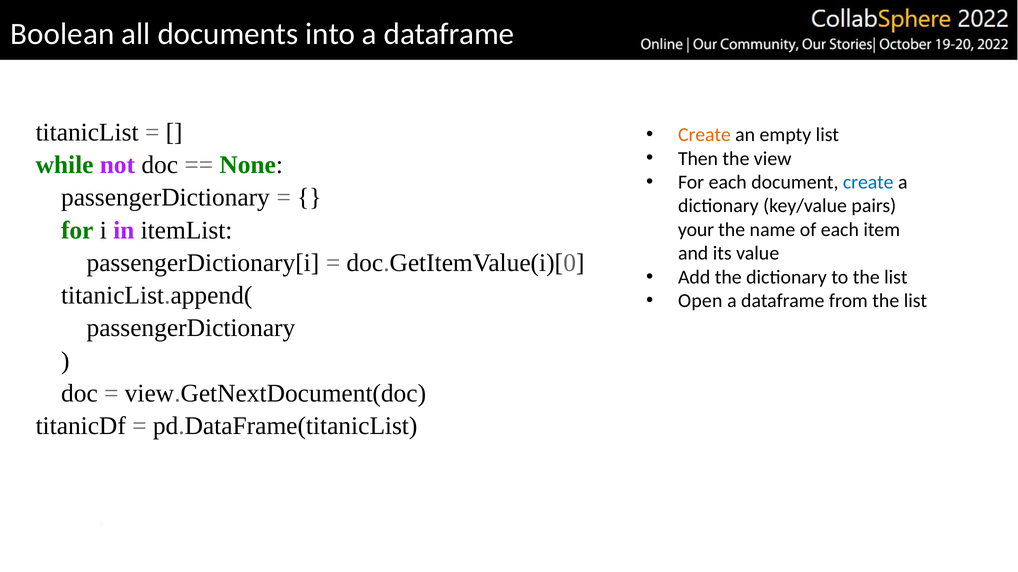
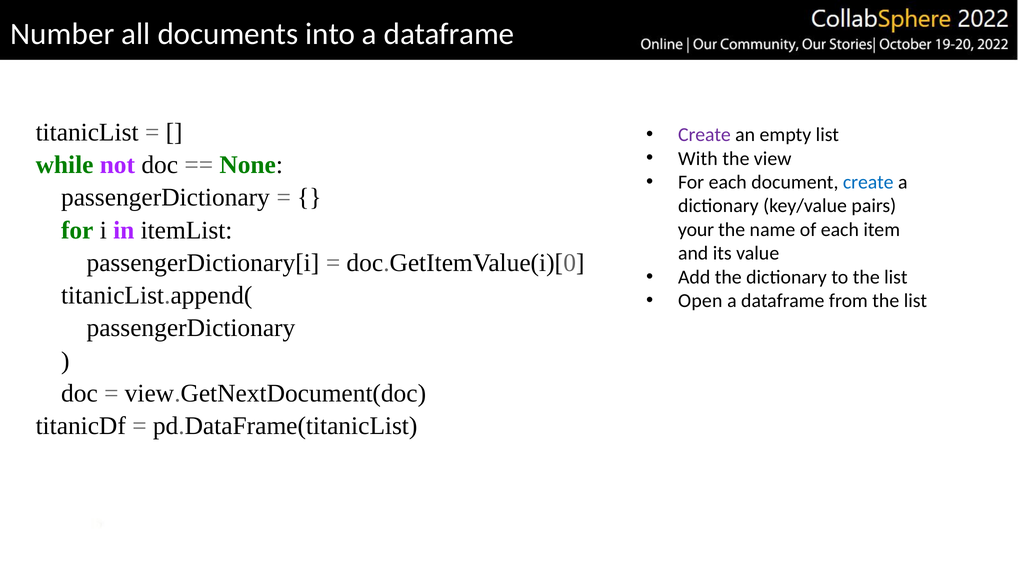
Boolean: Boolean -> Number
Create at (704, 135) colour: orange -> purple
Then: Then -> With
